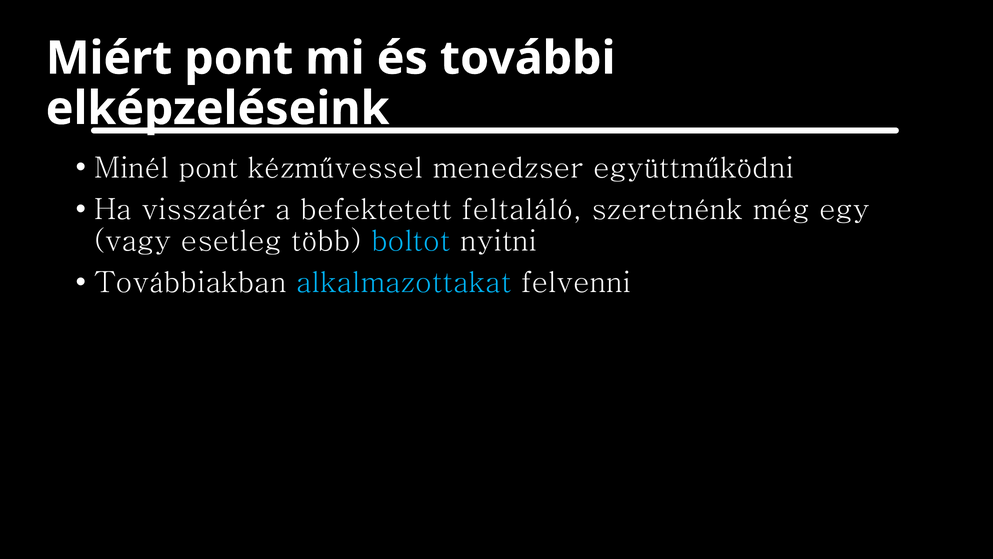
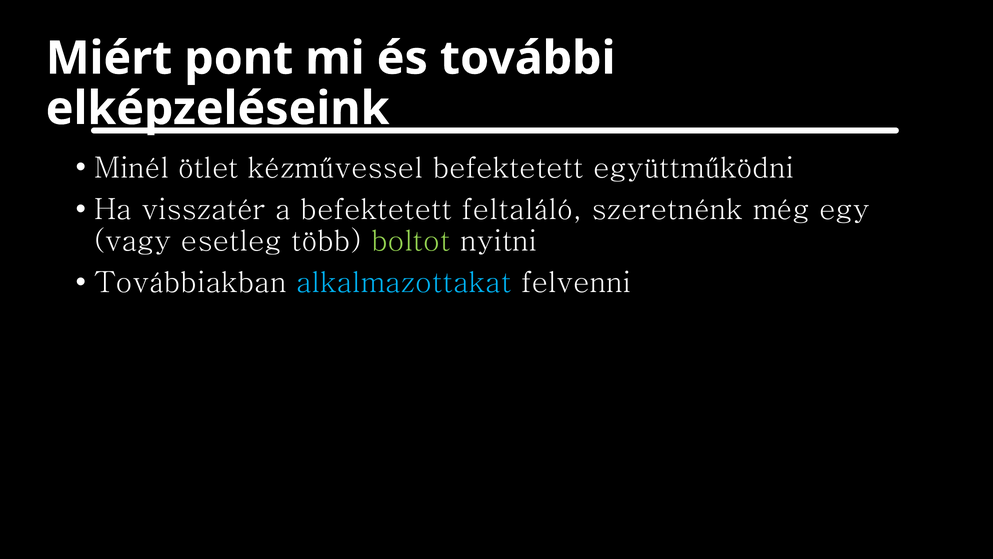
Minél pont: pont -> ötlet
kézművessel menedzser: menedzser -> befektetett
boltot colour: light blue -> light green
